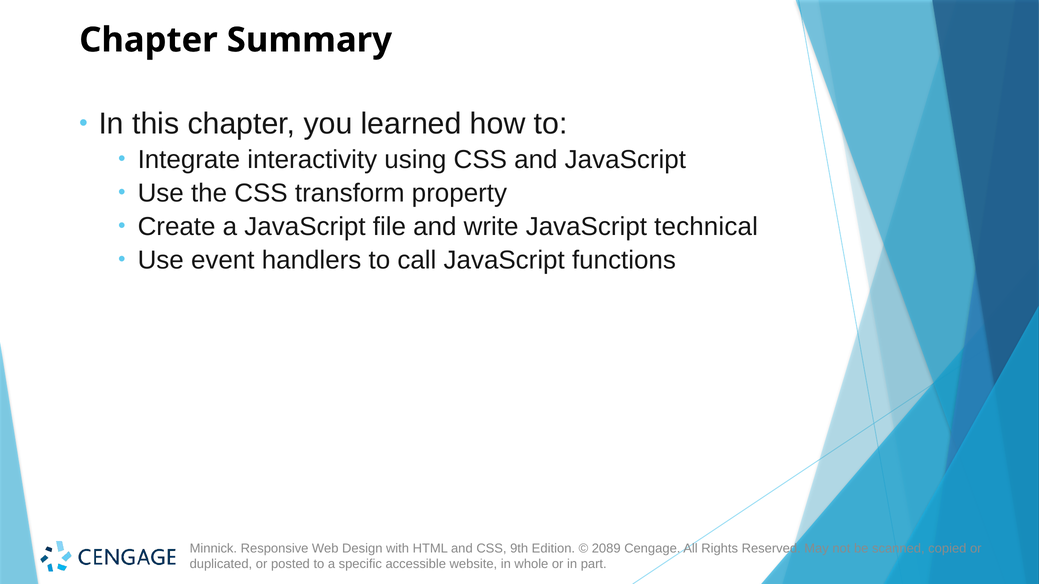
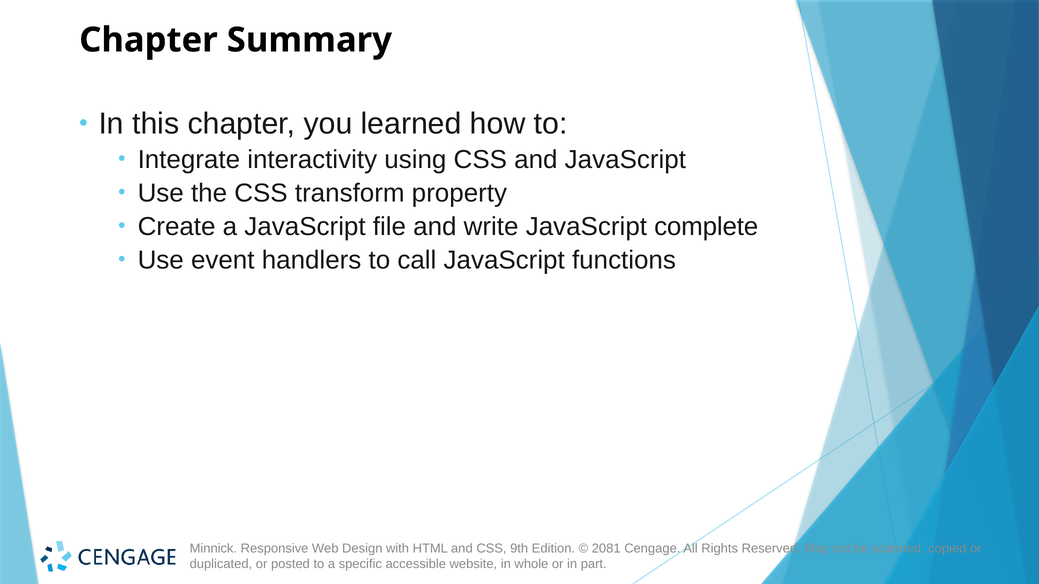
technical: technical -> complete
2089: 2089 -> 2081
